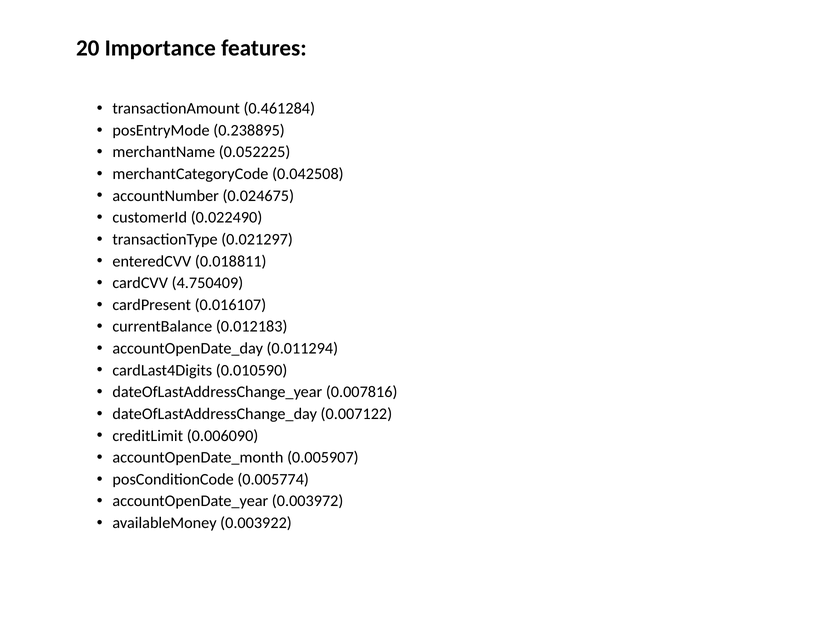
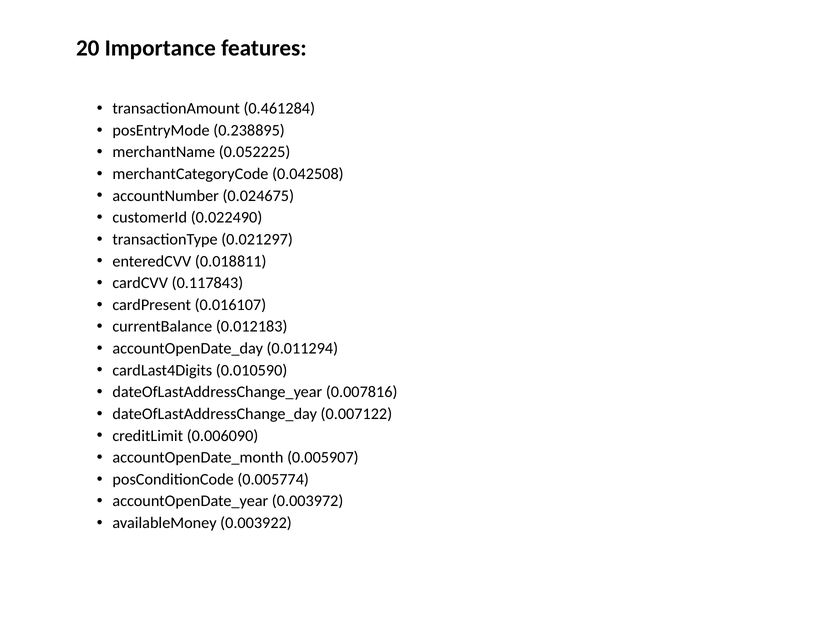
4.750409: 4.750409 -> 0.117843
